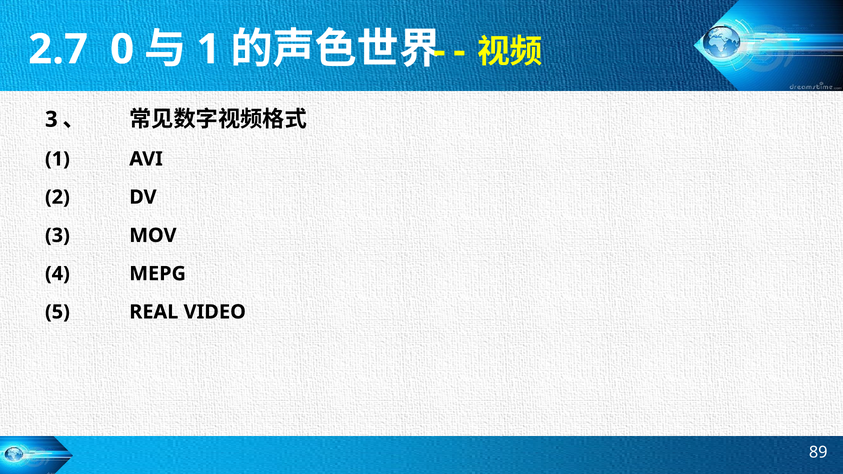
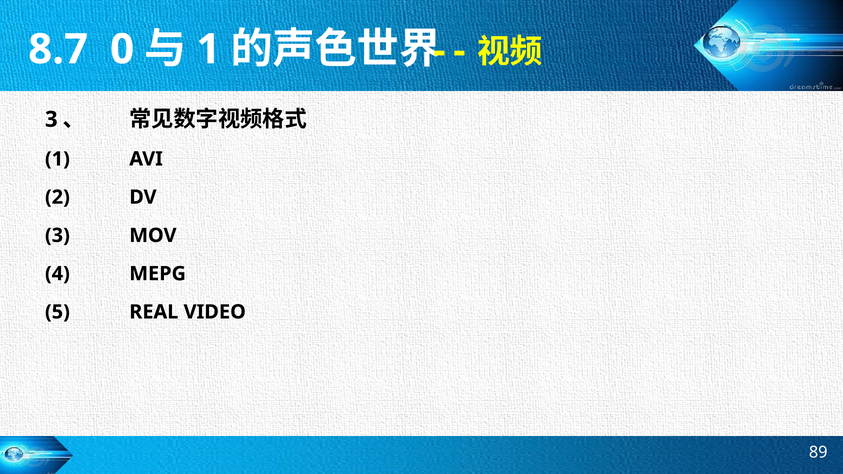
2.7: 2.7 -> 8.7
